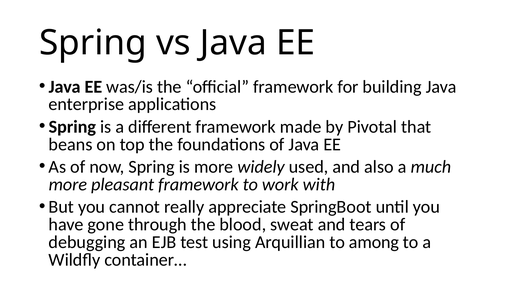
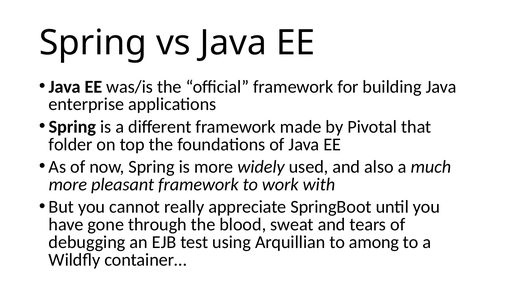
beans: beans -> folder
